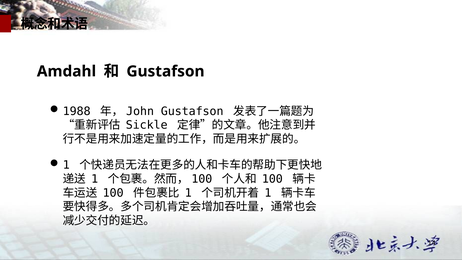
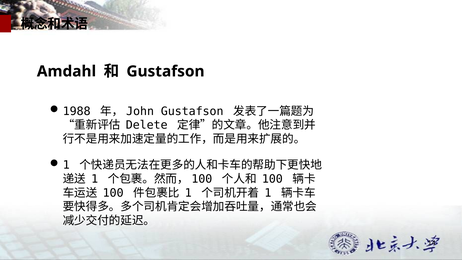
Sickle: Sickle -> Delete
